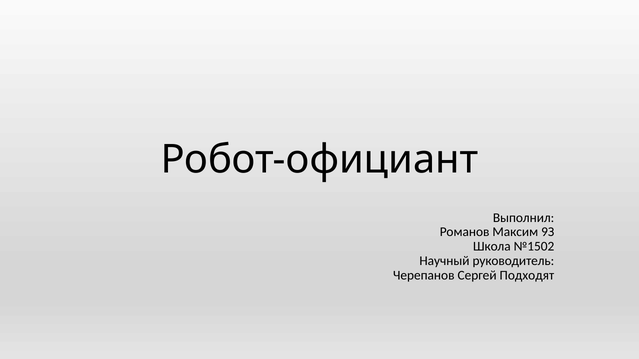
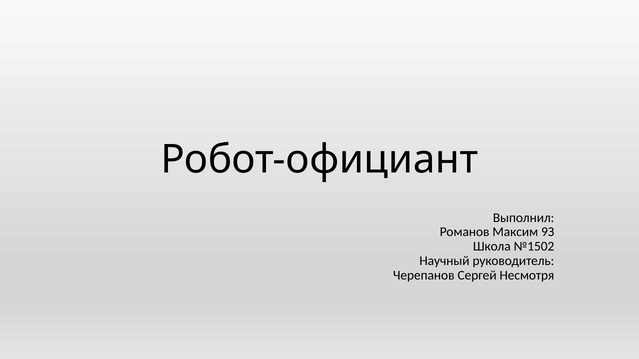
Подходят: Подходят -> Несмотря
